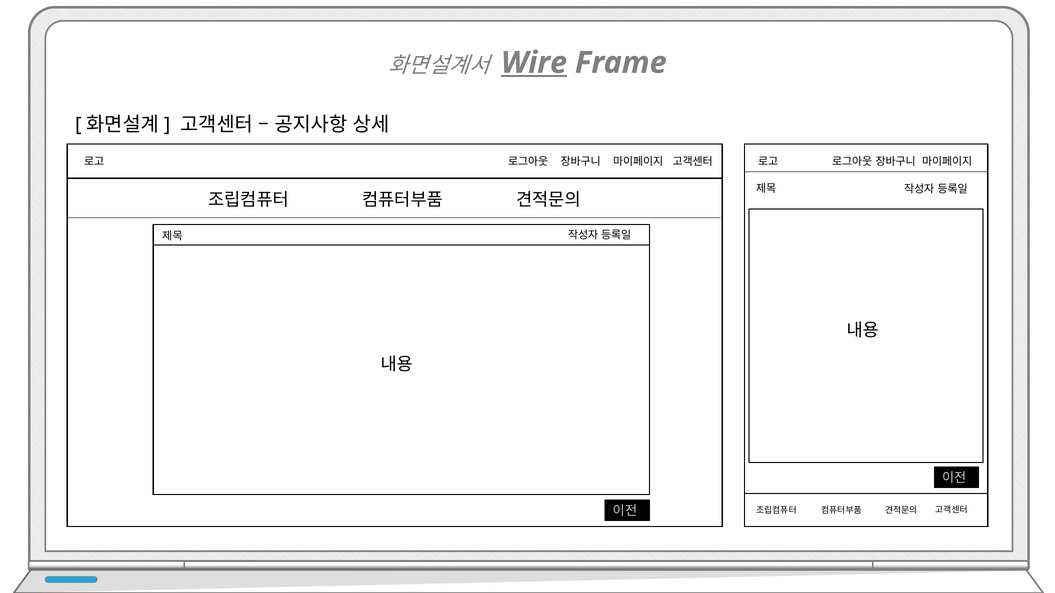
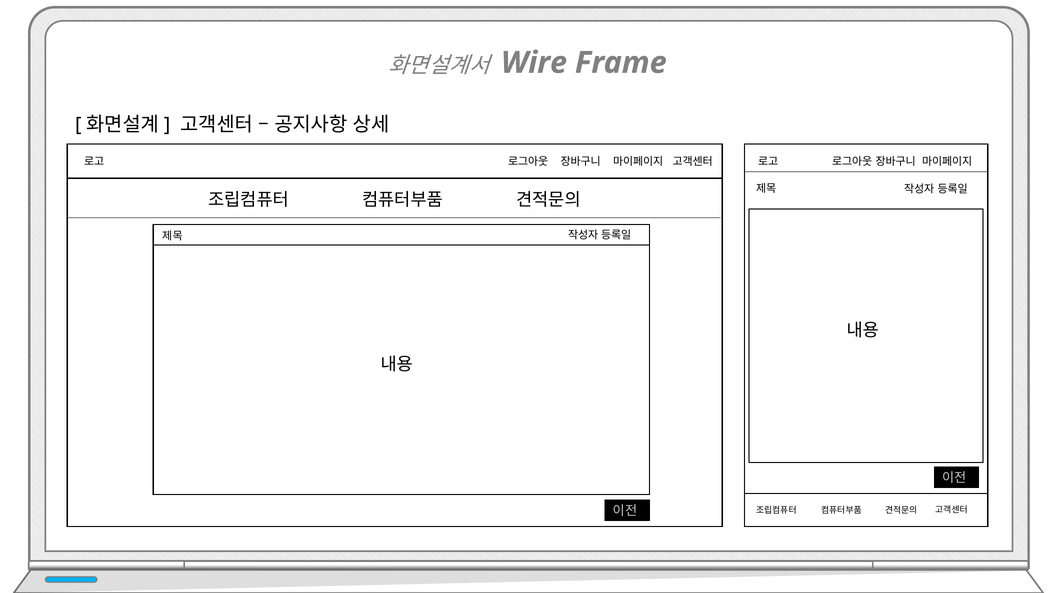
Wire underline: present -> none
